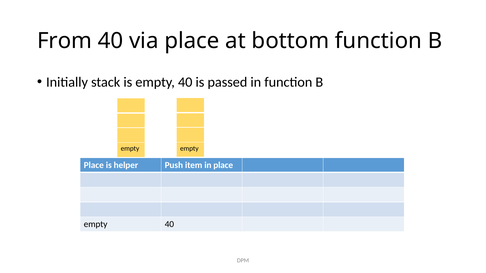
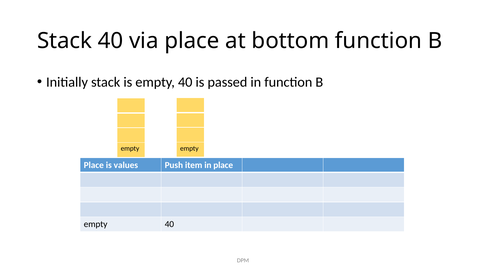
From at (65, 41): From -> Stack
helper: helper -> values
